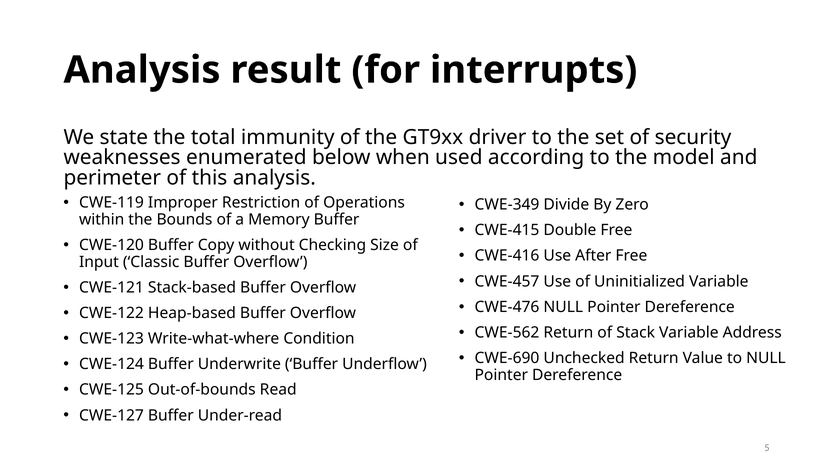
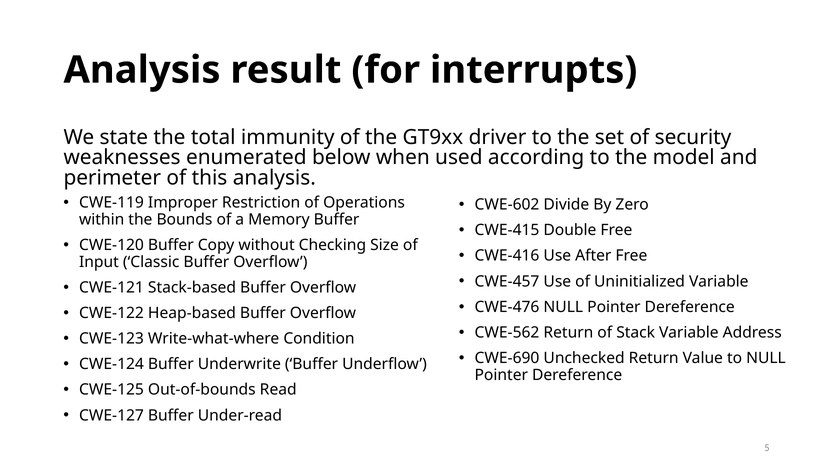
CWE-349: CWE-349 -> CWE-602
